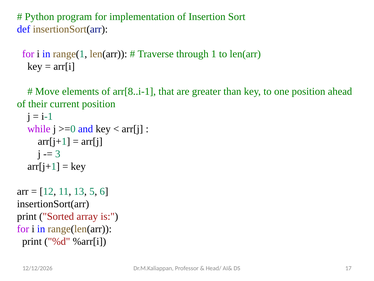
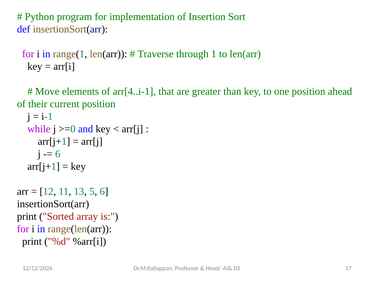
arr[8..i-1: arr[8..i-1 -> arr[4..i-1
3 at (58, 154): 3 -> 6
